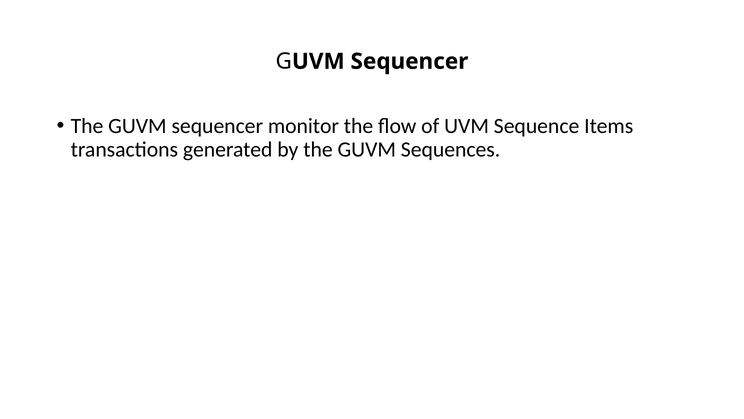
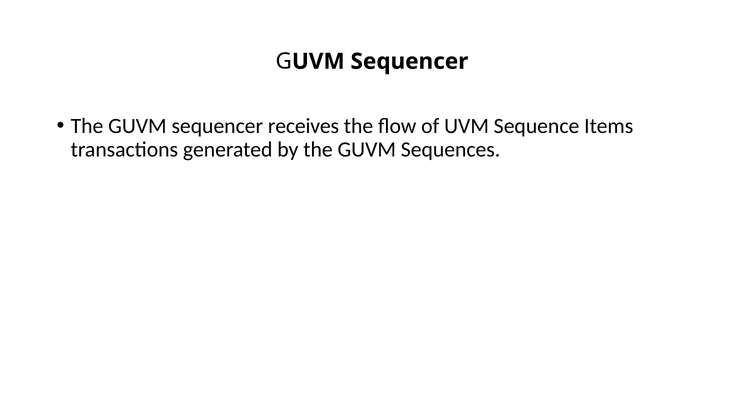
monitor: monitor -> receives
